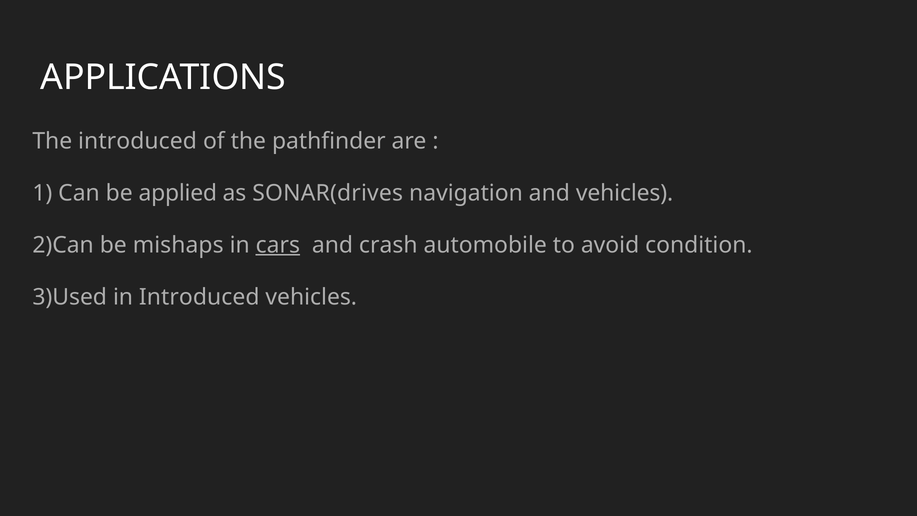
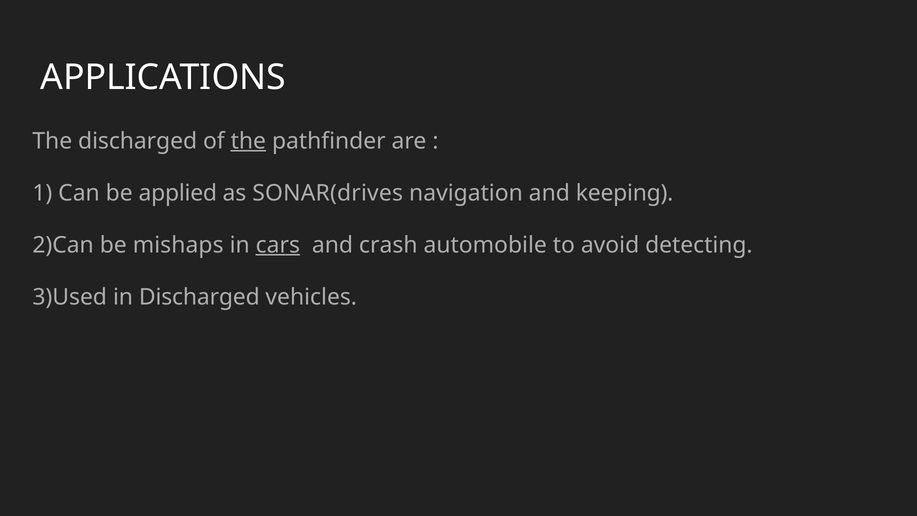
The introduced: introduced -> discharged
the at (248, 141) underline: none -> present
and vehicles: vehicles -> keeping
condition: condition -> detecting
in Introduced: Introduced -> Discharged
